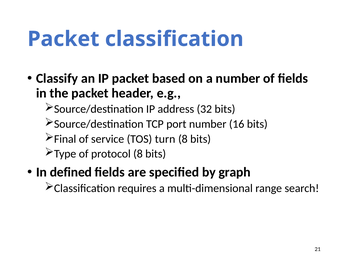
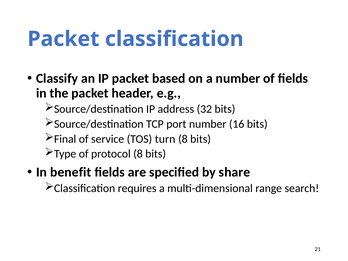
defined: defined -> benefit
graph: graph -> share
